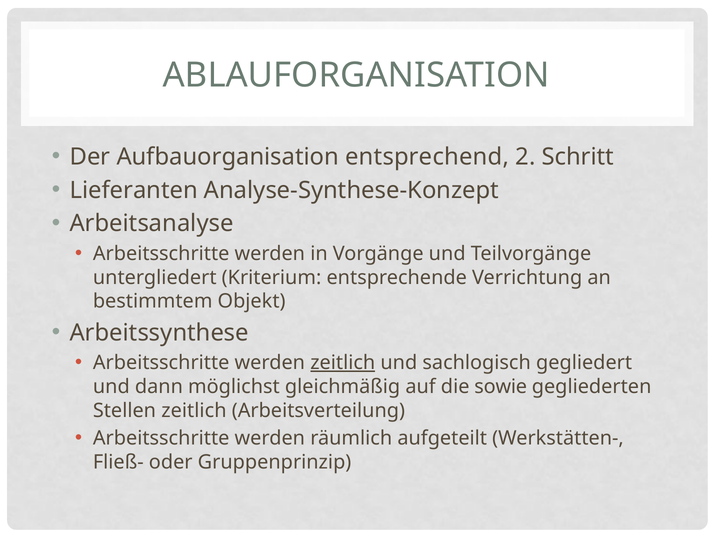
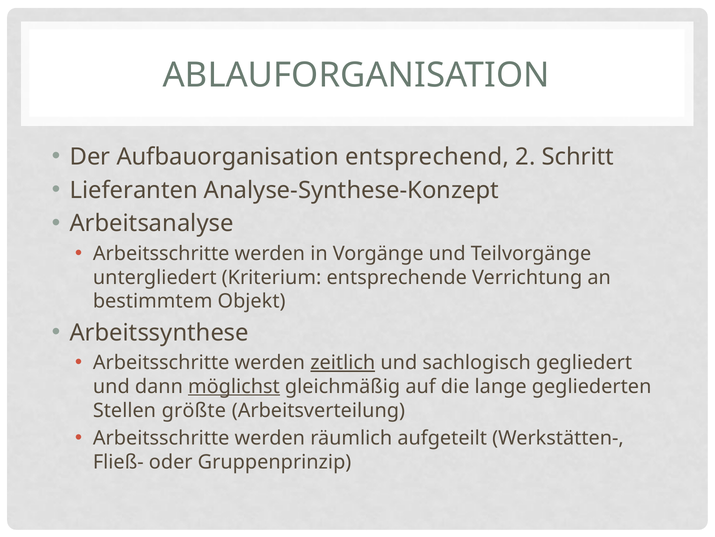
möglichst underline: none -> present
sowie: sowie -> lange
Stellen zeitlich: zeitlich -> größte
